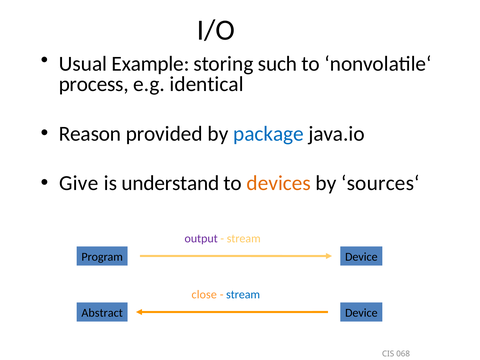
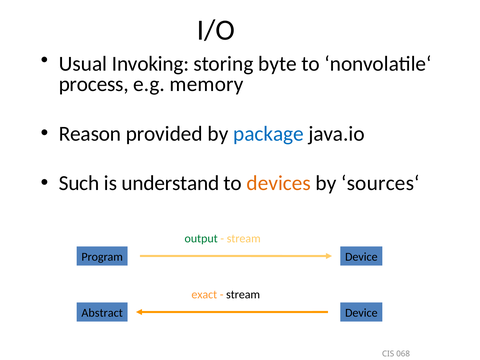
Example: Example -> Invoking
such: such -> byte
identical: identical -> memory
Give: Give -> Such
output colour: purple -> green
close: close -> exact
stream at (243, 294) colour: blue -> black
